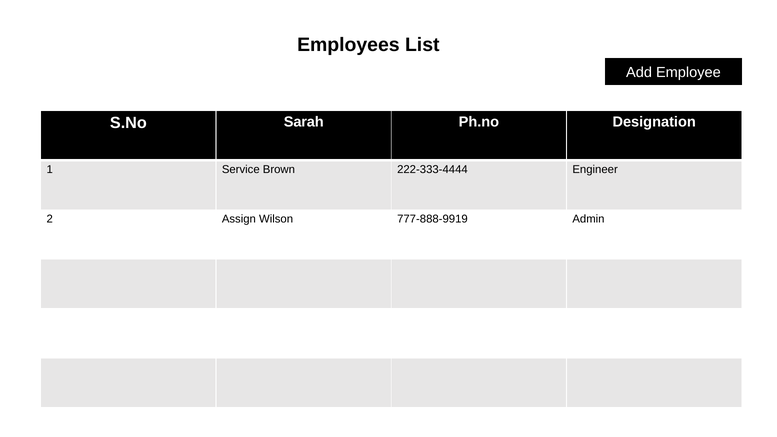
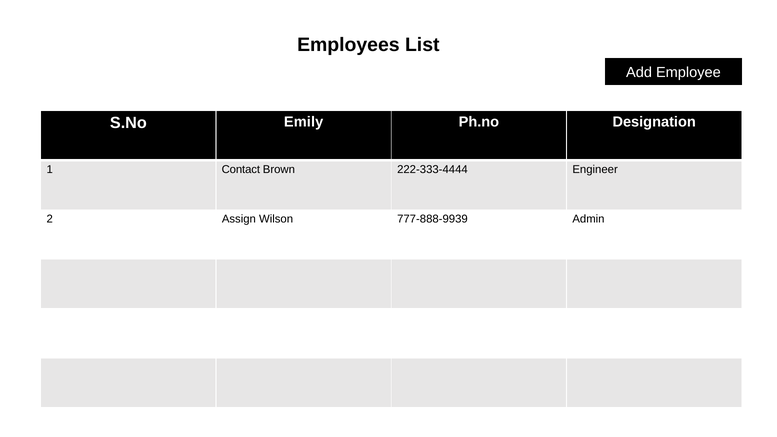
Sarah: Sarah -> Emily
Service: Service -> Contact
777-888-9919: 777-888-9919 -> 777-888-9939
